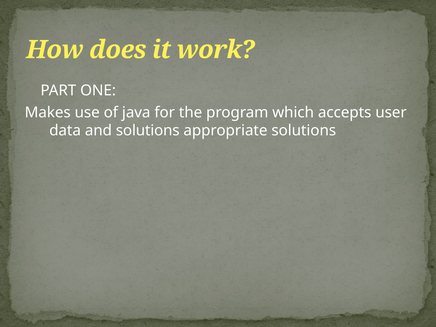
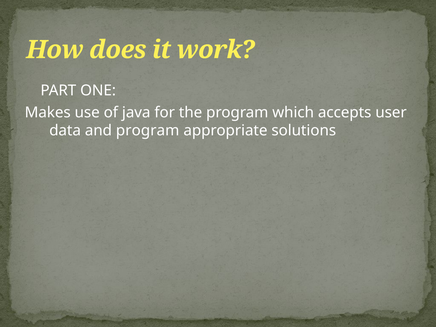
and solutions: solutions -> program
